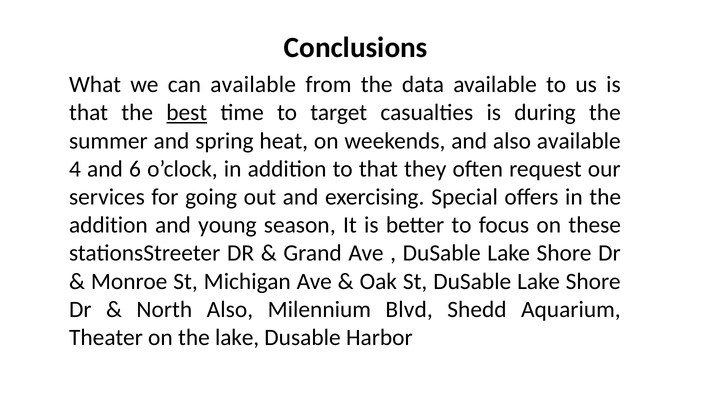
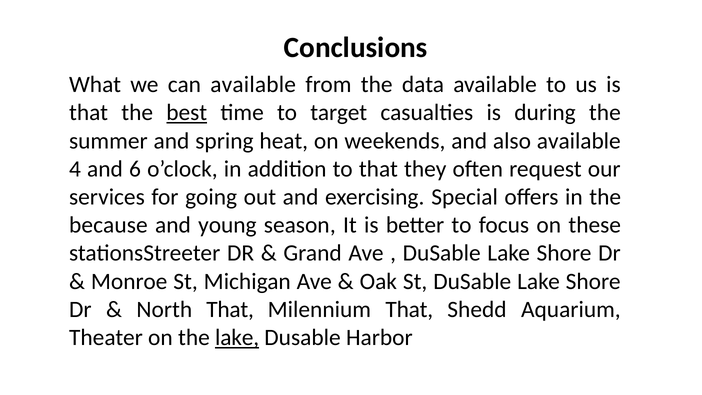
addition at (108, 225): addition -> because
North Also: Also -> That
Milennium Blvd: Blvd -> That
lake at (237, 337) underline: none -> present
